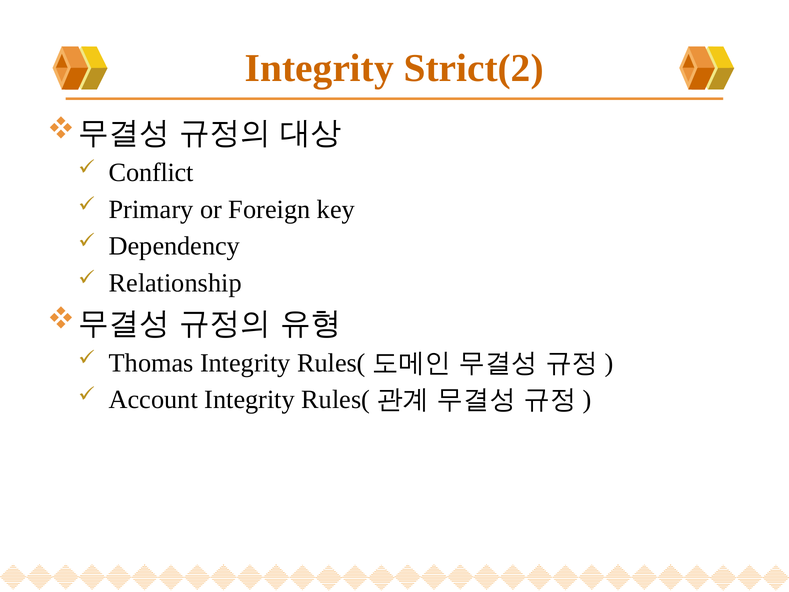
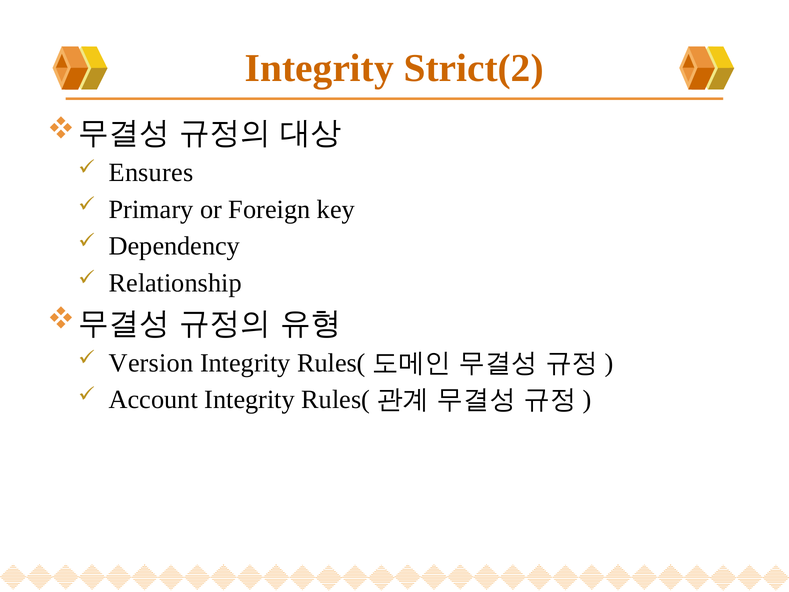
Conflict: Conflict -> Ensures
Thomas: Thomas -> Version
